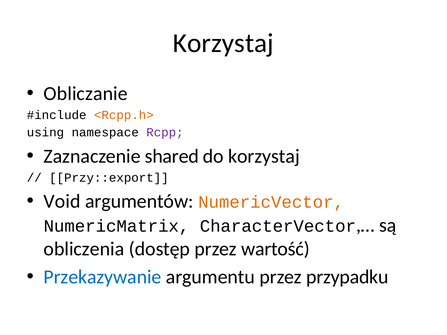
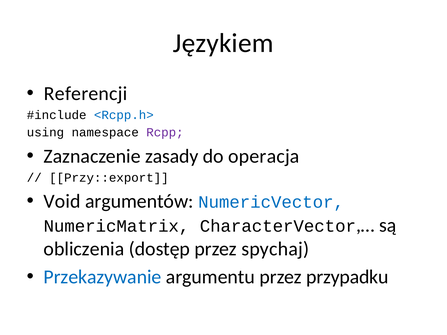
Korzystaj at (223, 43): Korzystaj -> Językiem
Obliczanie: Obliczanie -> Referencji
<Rcpp.h> colour: orange -> blue
shared: shared -> zasady
do korzystaj: korzystaj -> operacja
NumericVector colour: orange -> blue
wartość: wartość -> spychaj
